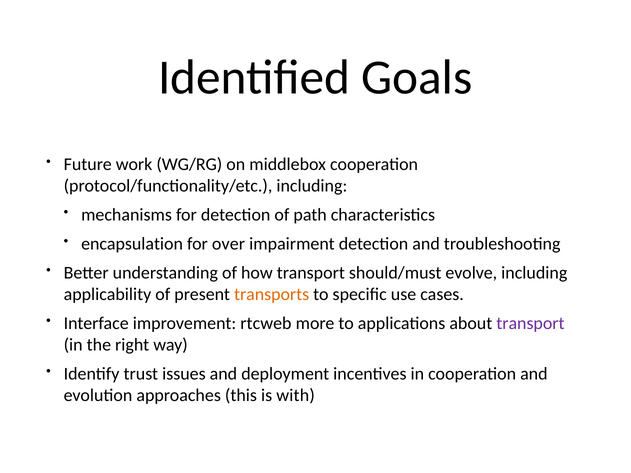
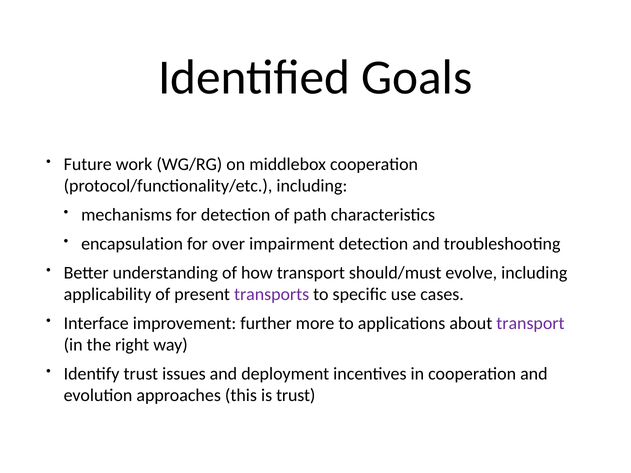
transports colour: orange -> purple
rtcweb: rtcweb -> further
is with: with -> trust
